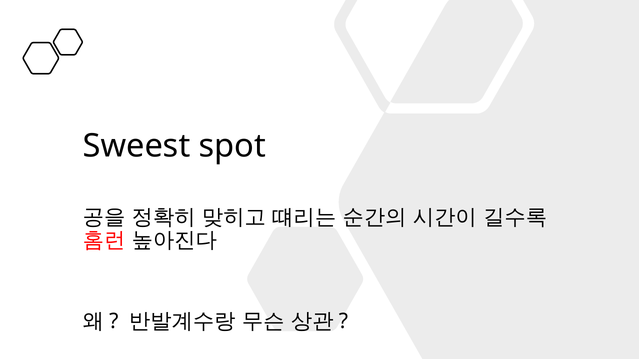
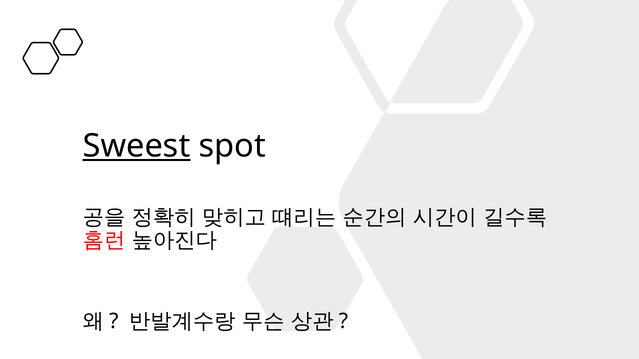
Sweest underline: none -> present
